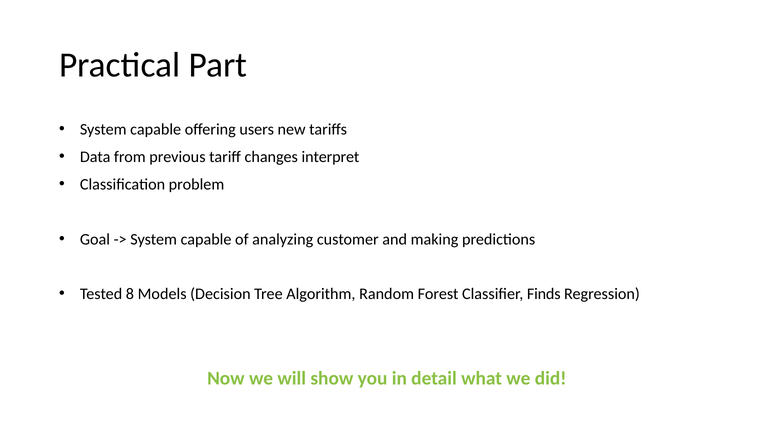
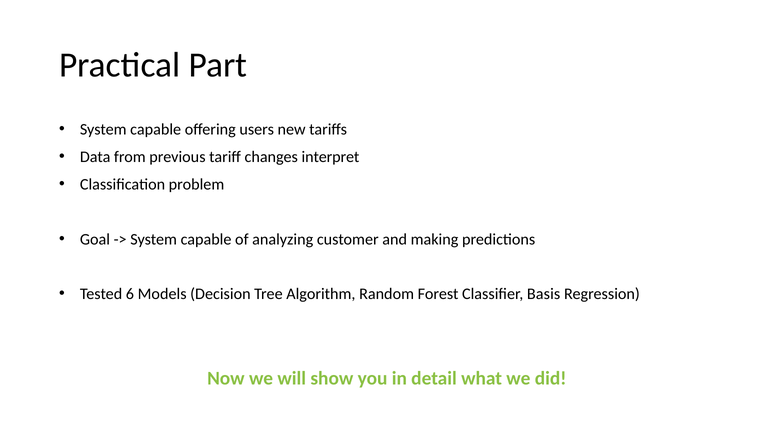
8: 8 -> 6
Finds: Finds -> Basis
